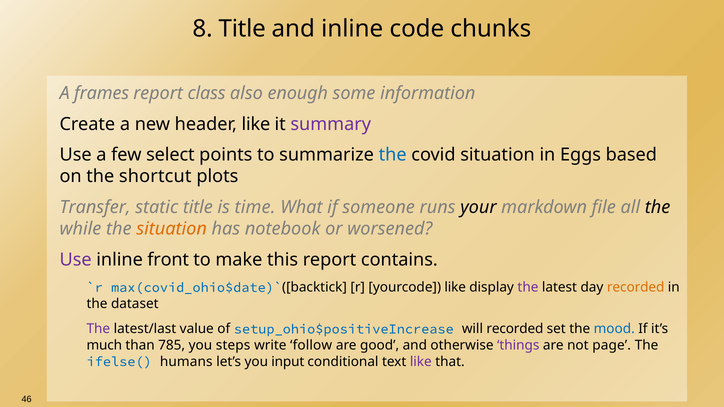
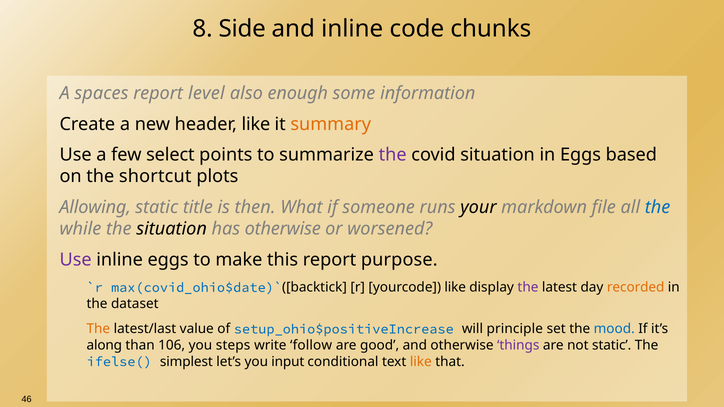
8 Title: Title -> Side
frames: frames -> spaces
class: class -> level
summary colour: purple -> orange
the at (393, 155) colour: blue -> purple
Transfer: Transfer -> Allowing
time: time -> then
the at (658, 207) colour: black -> blue
situation at (172, 229) colour: orange -> black
has notebook: notebook -> otherwise
inline front: front -> eggs
contains: contains -> purpose
The at (98, 329) colour: purple -> orange
will recorded: recorded -> principle
much: much -> along
785: 785 -> 106
not page: page -> static
humans: humans -> simplest
like at (421, 362) colour: purple -> orange
